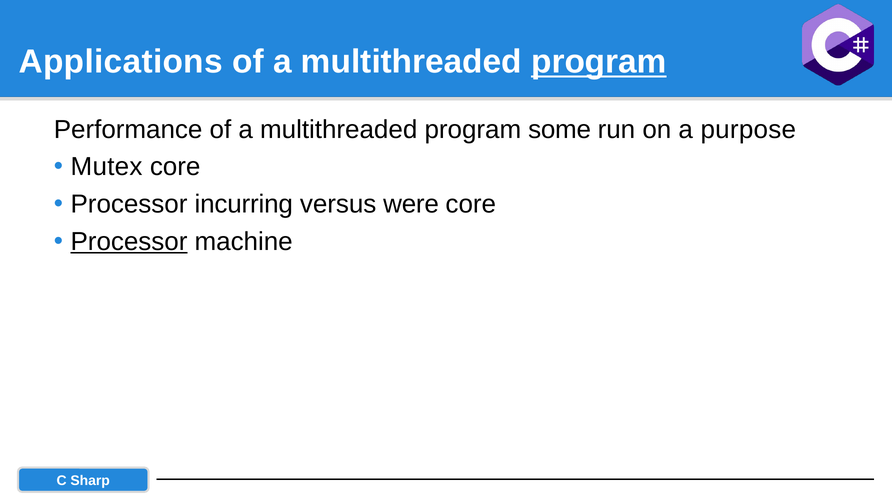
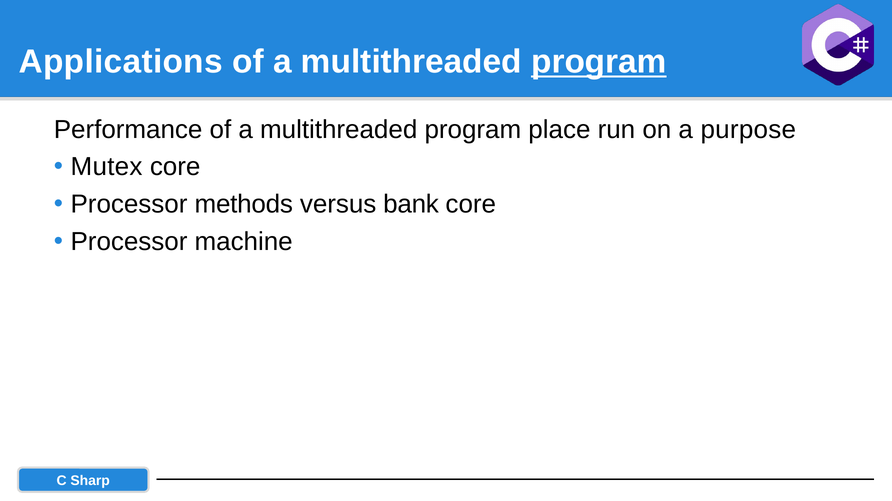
some: some -> place
incurring: incurring -> methods
were: were -> bank
Processor at (129, 242) underline: present -> none
